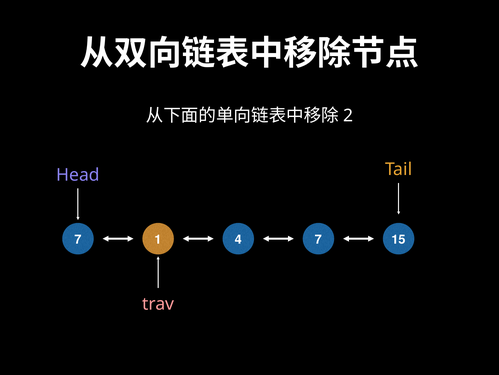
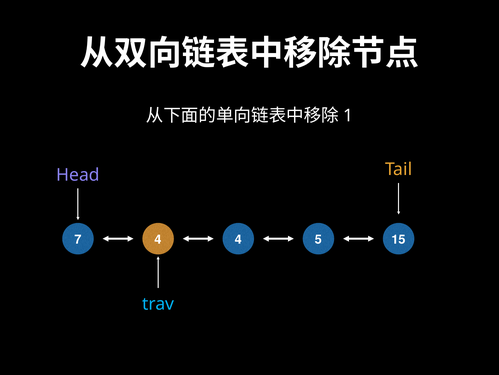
2: 2 -> 1
7 1: 1 -> 4
4 7: 7 -> 5
trav colour: pink -> light blue
